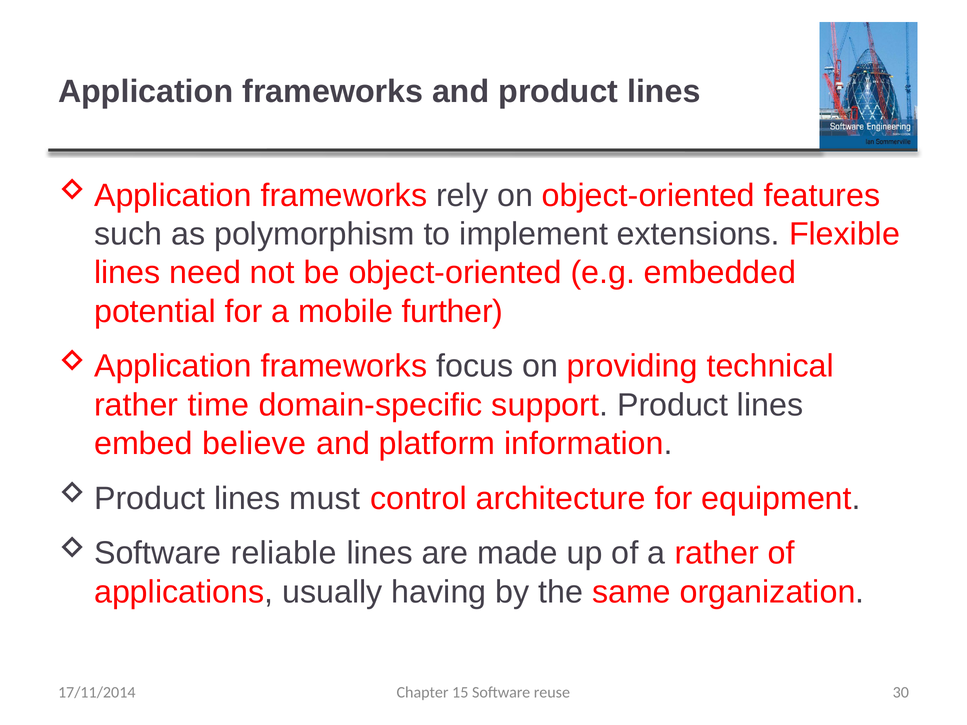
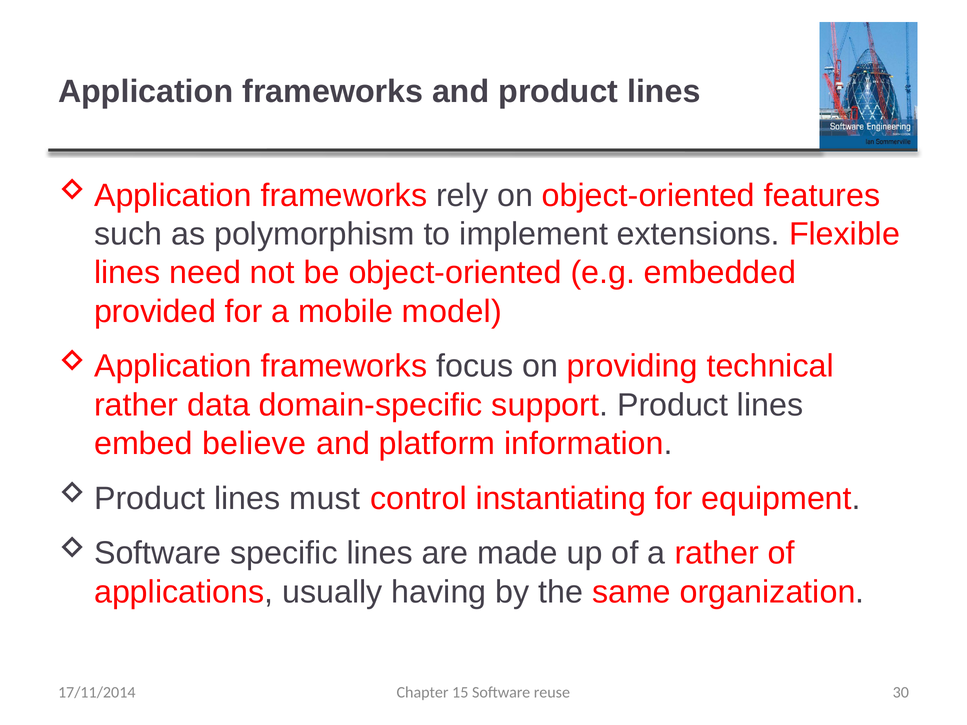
potential: potential -> provided
further: further -> model
time: time -> data
architecture: architecture -> instantiating
reliable: reliable -> specific
